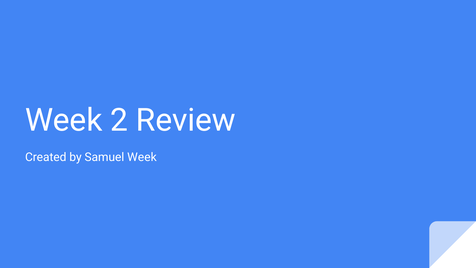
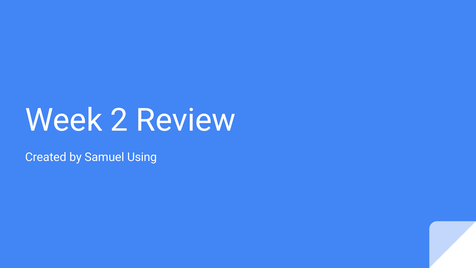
Samuel Week: Week -> Using
